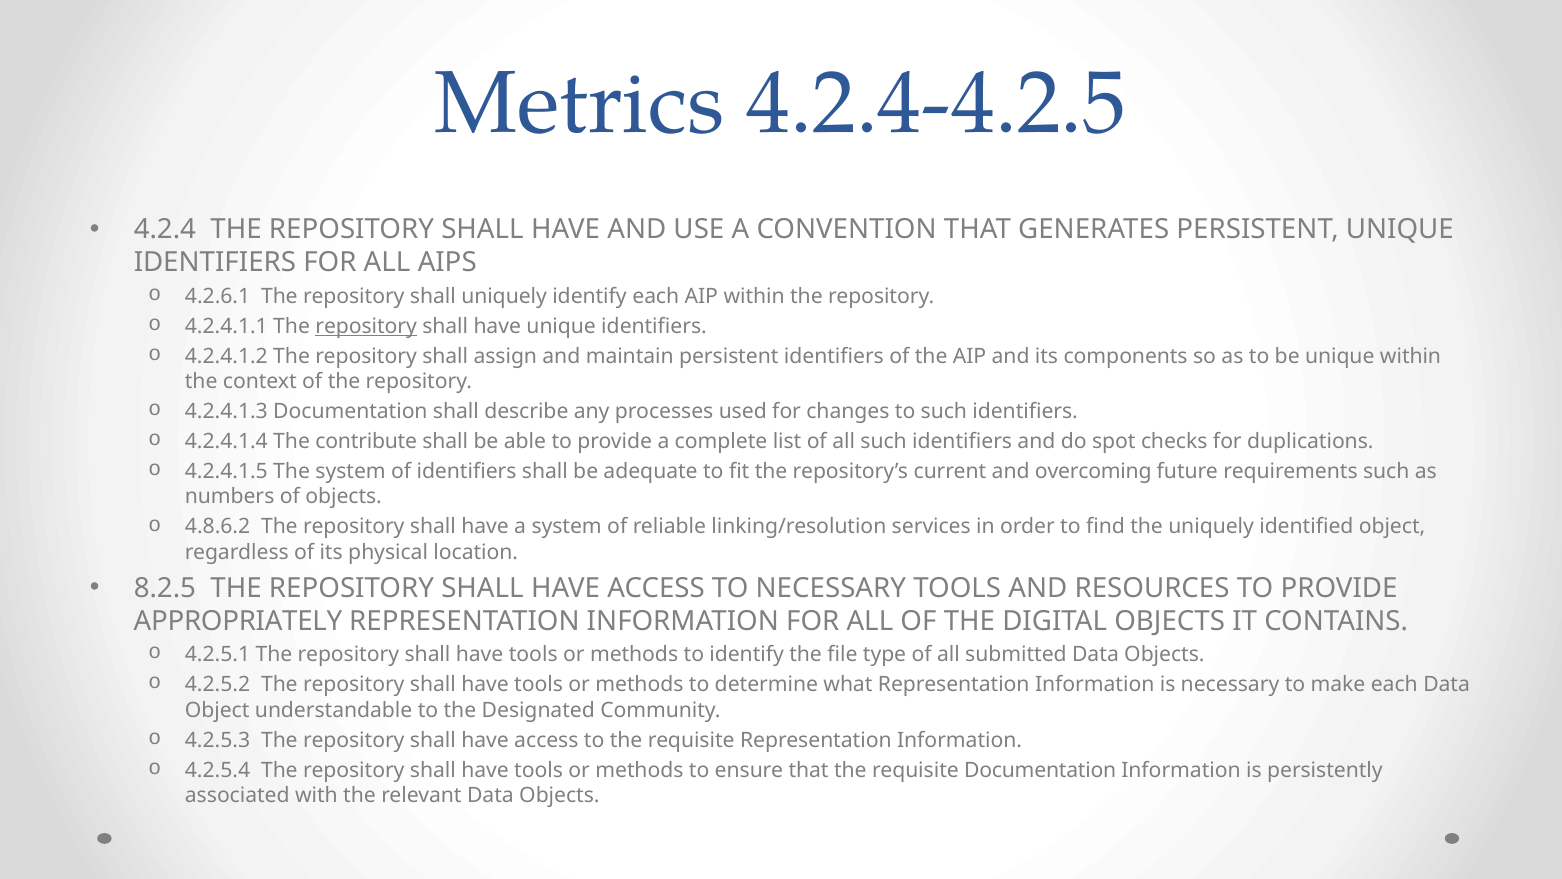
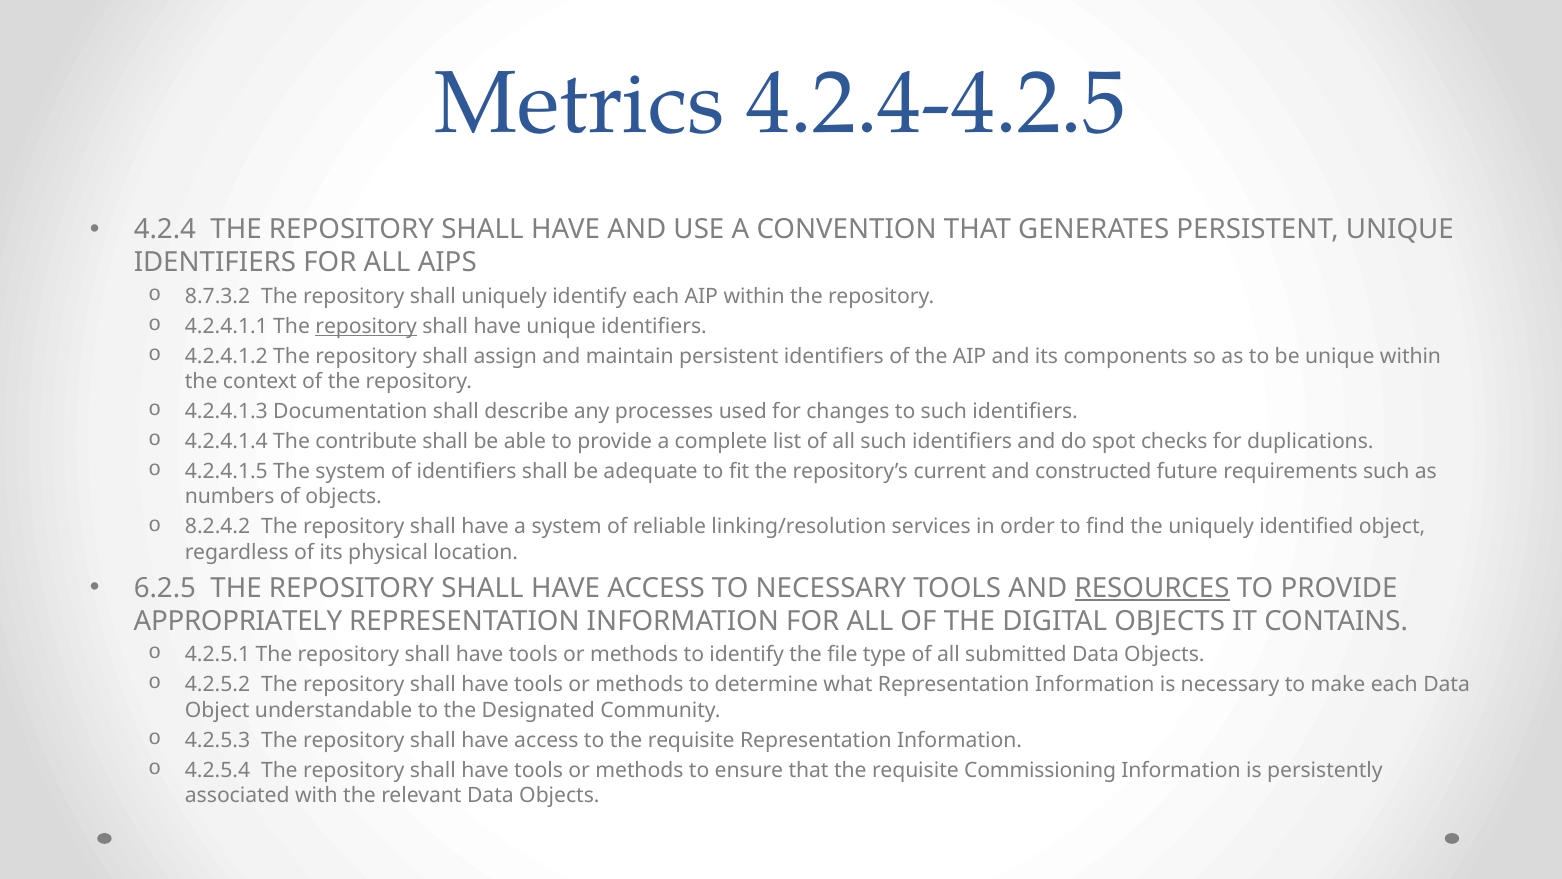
4.2.6.1: 4.2.6.1 -> 8.7.3.2
overcoming: overcoming -> constructed
4.8.6.2: 4.8.6.2 -> 8.2.4.2
8.2.5: 8.2.5 -> 6.2.5
RESOURCES underline: none -> present
requisite Documentation: Documentation -> Commissioning
